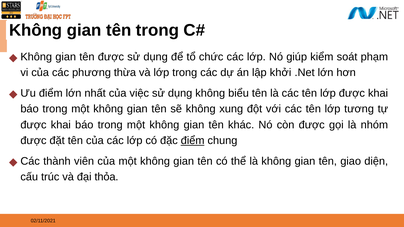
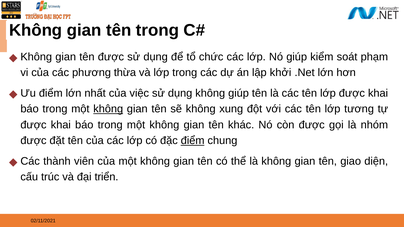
không biểu: biểu -> giúp
không at (108, 109) underline: none -> present
thỏa: thỏa -> triển
